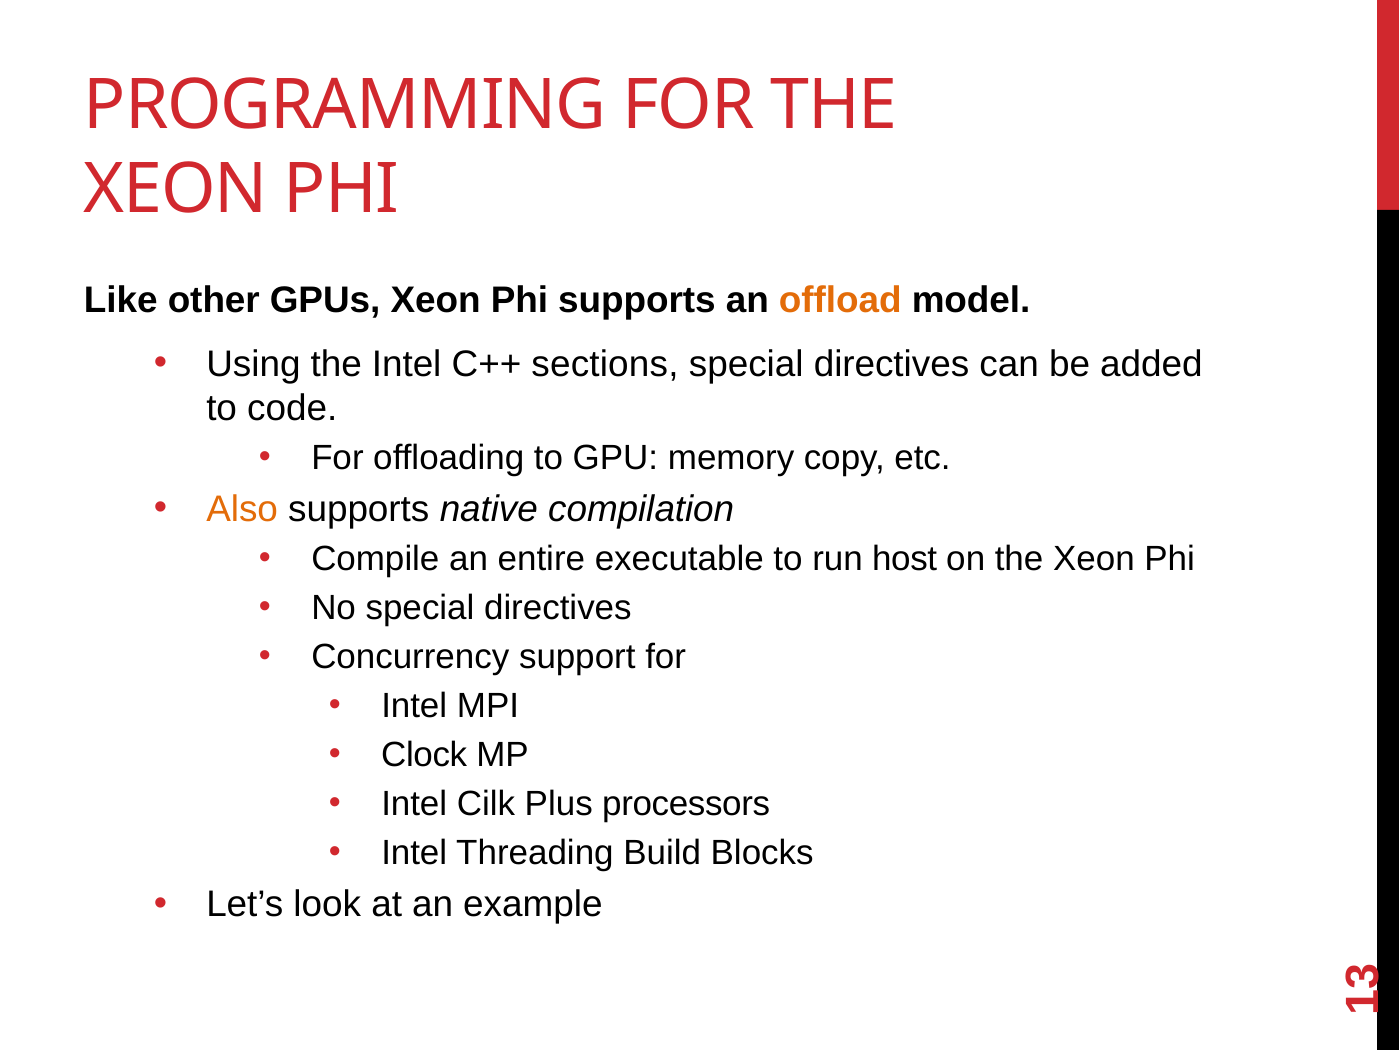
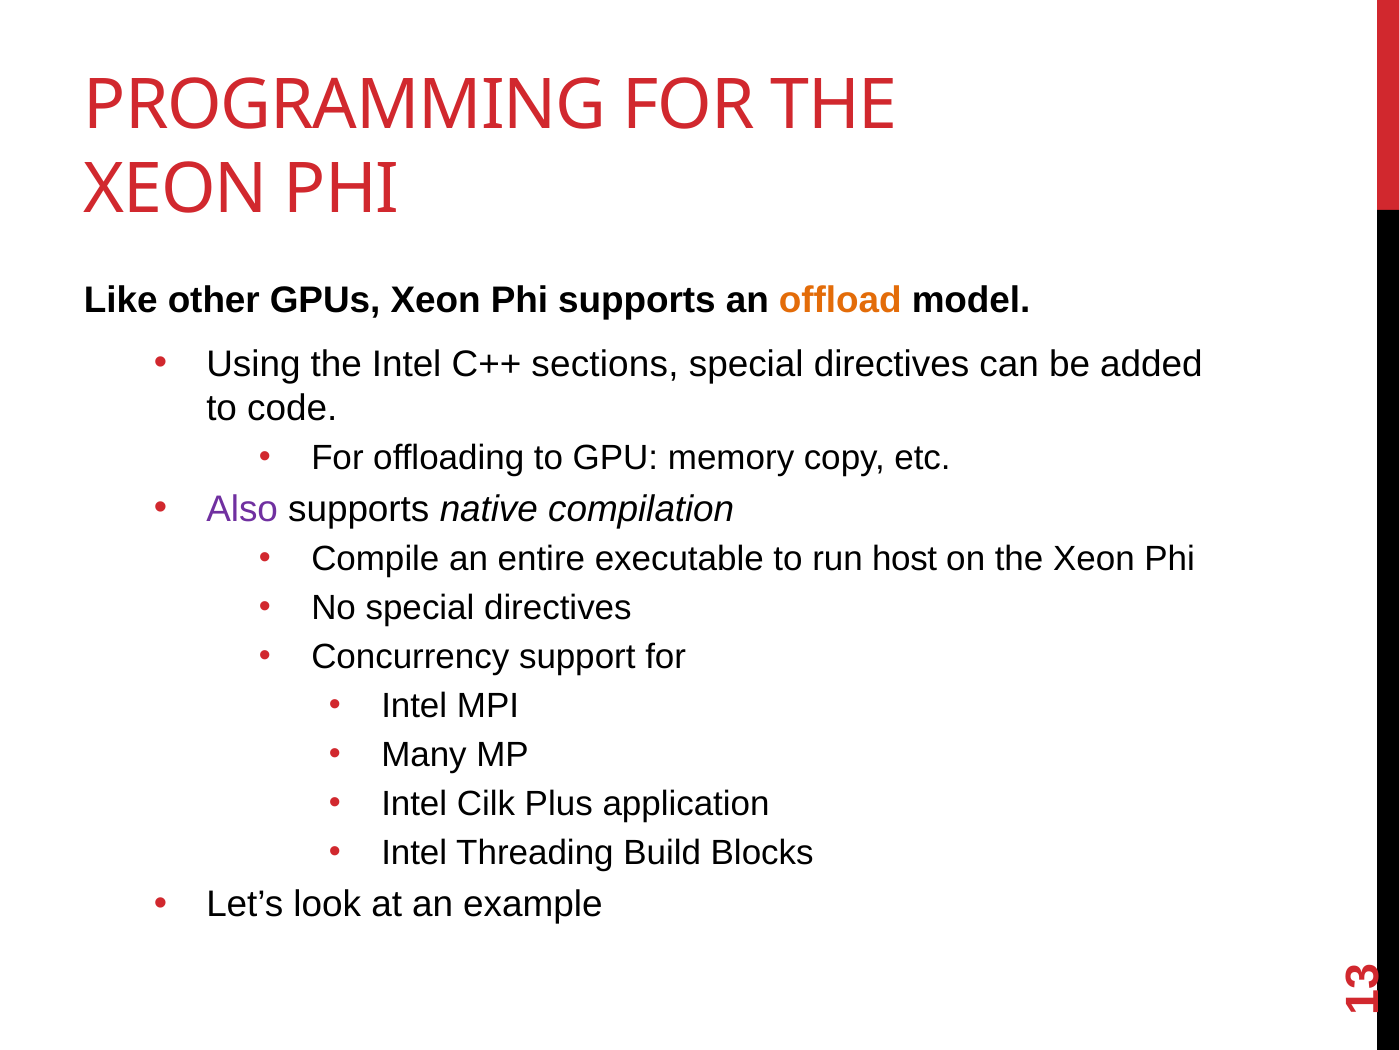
Also colour: orange -> purple
Clock: Clock -> Many
processors: processors -> application
